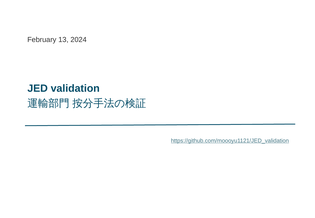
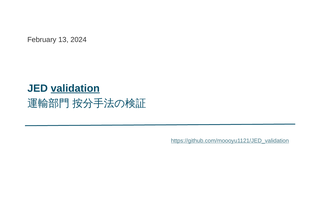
validation underline: none -> present
